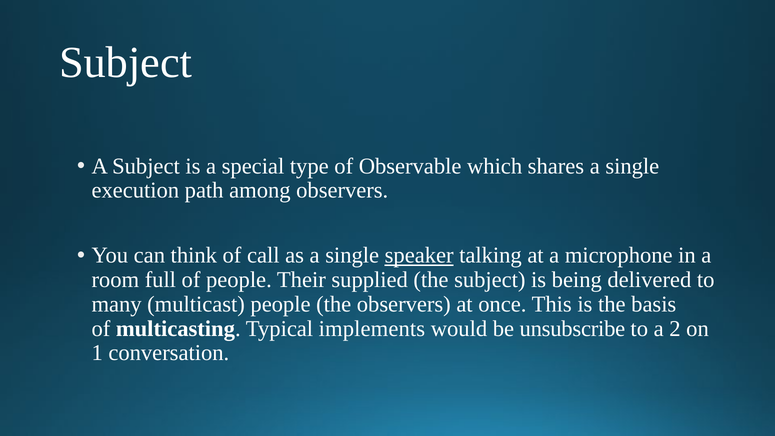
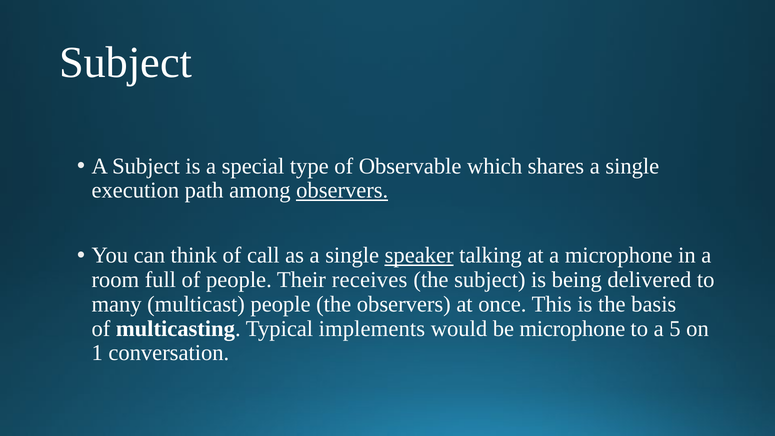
observers at (342, 191) underline: none -> present
supplied: supplied -> receives
be unsubscribe: unsubscribe -> microphone
2: 2 -> 5
